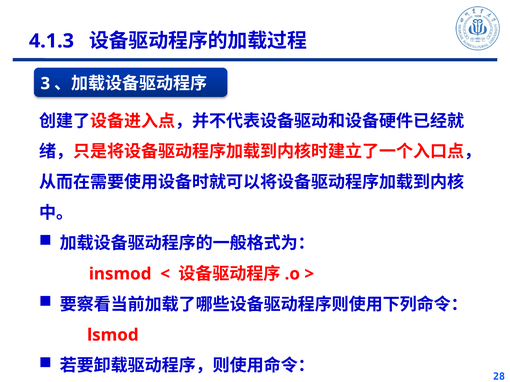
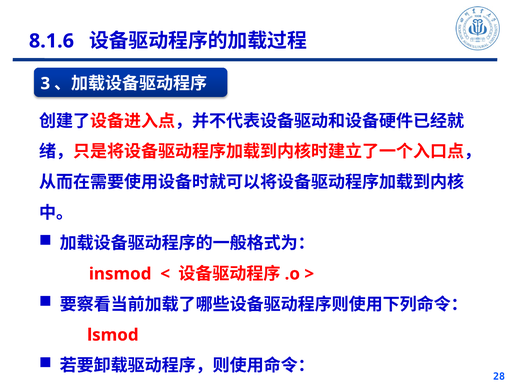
4.1.3: 4.1.3 -> 8.1.6
